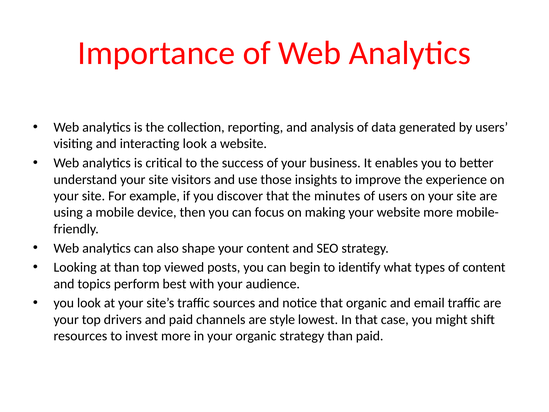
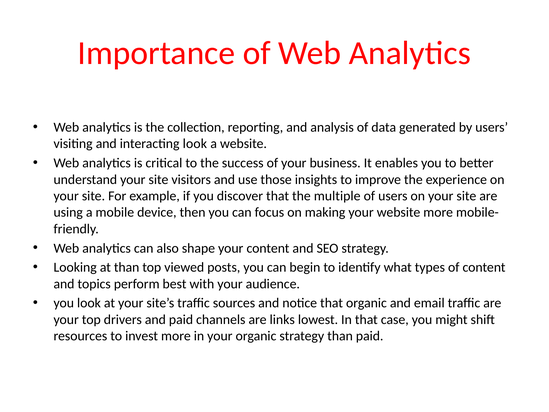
minutes: minutes -> multiple
style: style -> links
